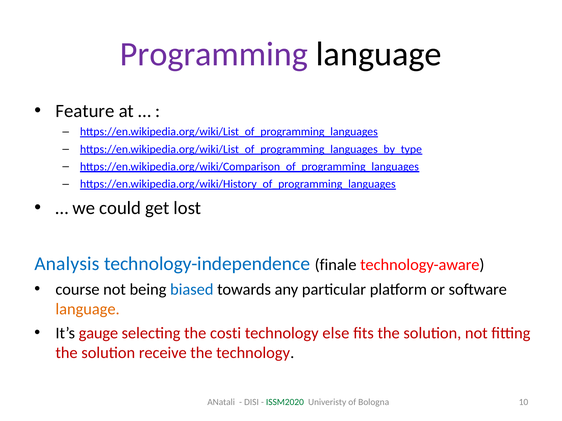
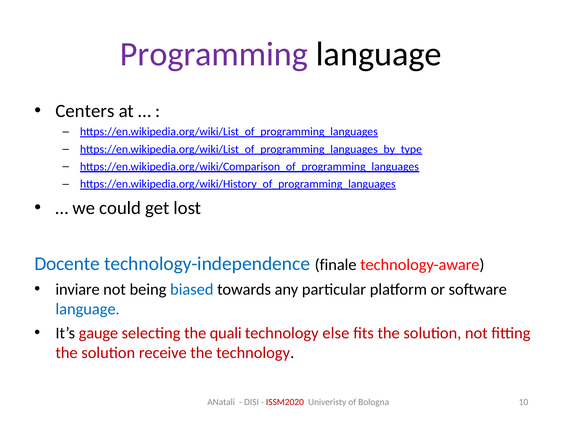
Feature: Feature -> Centers
Analysis: Analysis -> Docente
course: course -> inviare
language at (88, 309) colour: orange -> blue
costi: costi -> quali
ISSM2020 colour: green -> red
